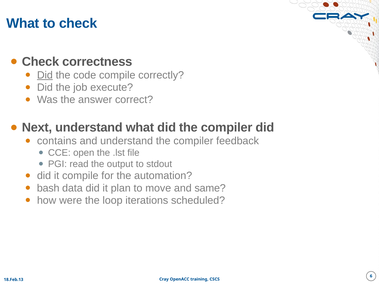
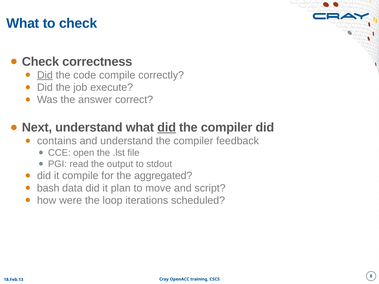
did at (167, 128) underline: none -> present
automation: automation -> aggregated
same: same -> script
